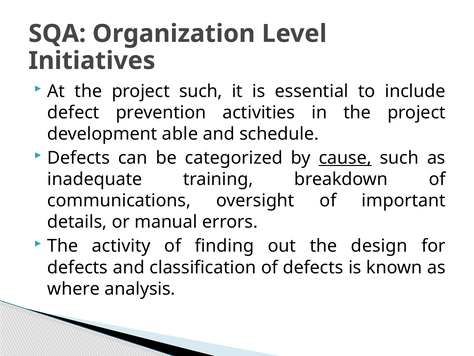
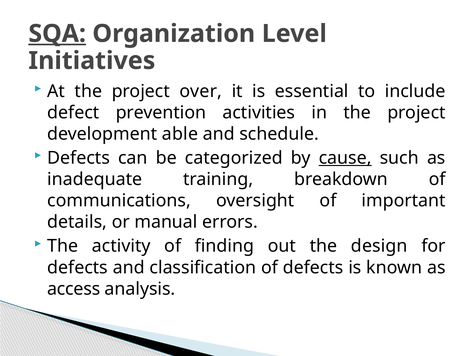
SQA underline: none -> present
project such: such -> over
where: where -> access
